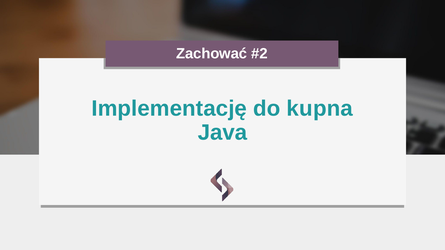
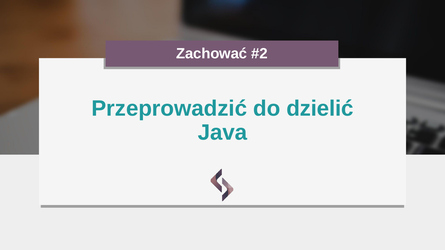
Implementację: Implementację -> Przeprowadzić
kupna: kupna -> dzielić
